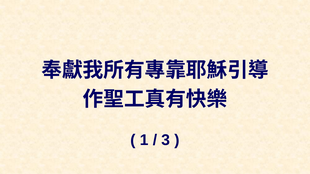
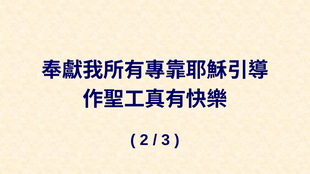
1: 1 -> 2
